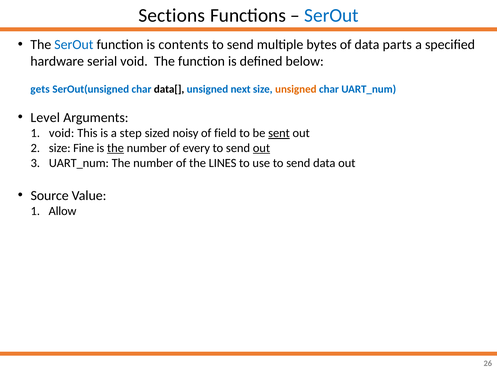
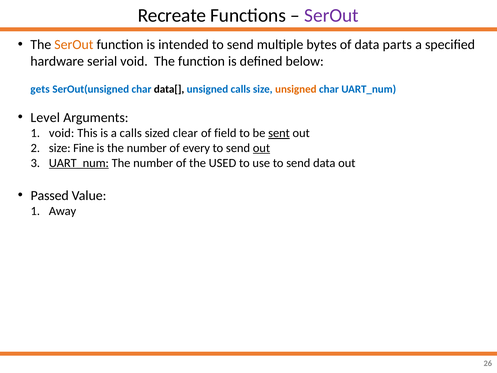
Sections: Sections -> Recreate
SerOut at (332, 15) colour: blue -> purple
SerOut at (74, 45) colour: blue -> orange
contents: contents -> intended
unsigned next: next -> calls
a step: step -> calls
noisy: noisy -> clear
the at (115, 148) underline: present -> none
UART_num at (79, 163) underline: none -> present
LINES: LINES -> USED
Source: Source -> Passed
Allow: Allow -> Away
